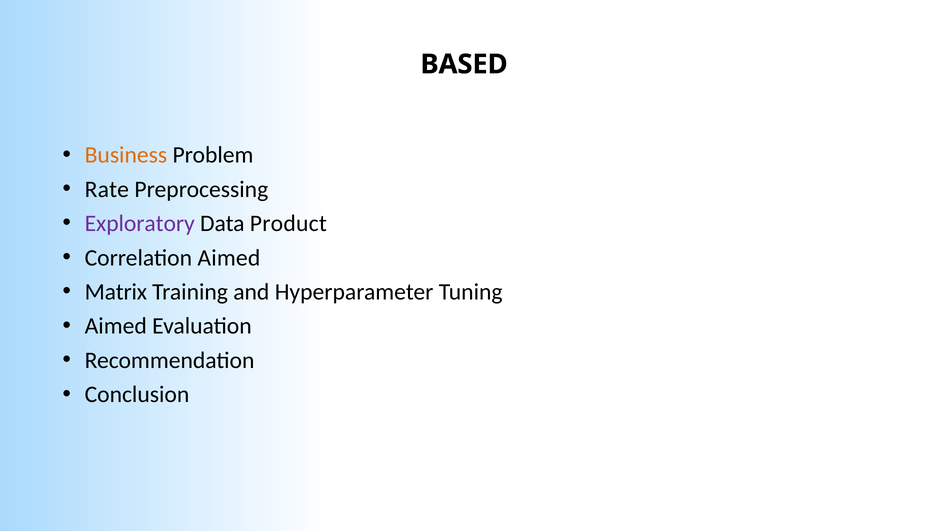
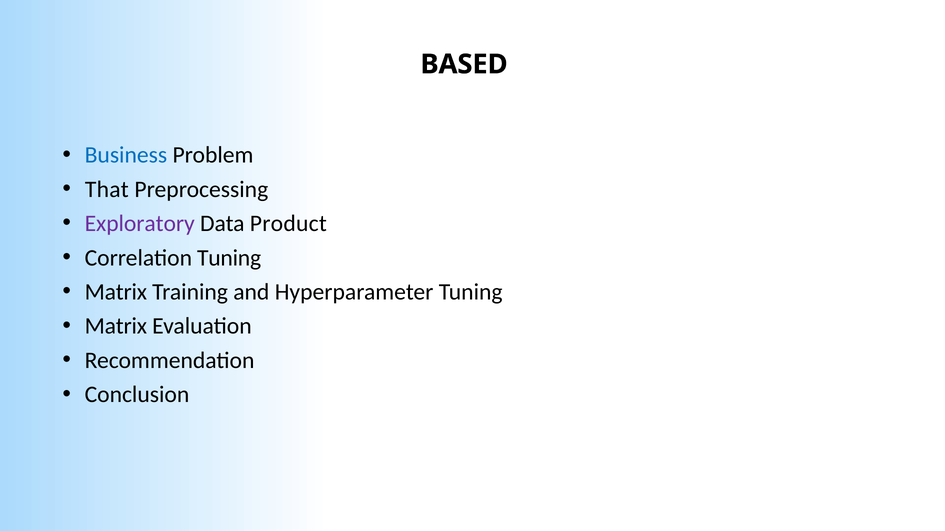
Business colour: orange -> blue
Rate: Rate -> That
Correlation Aimed: Aimed -> Tuning
Aimed at (116, 327): Aimed -> Matrix
